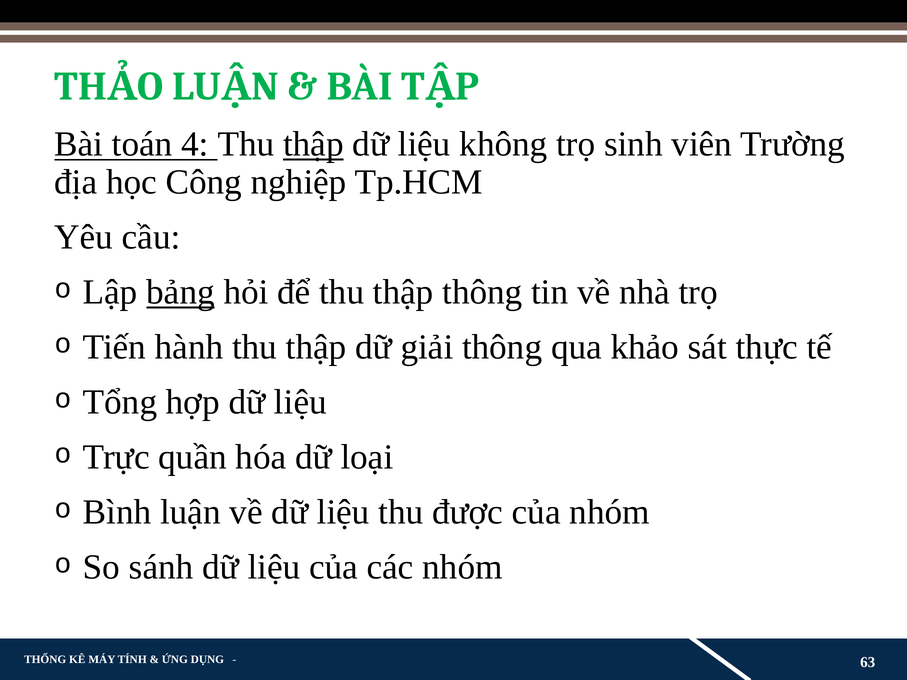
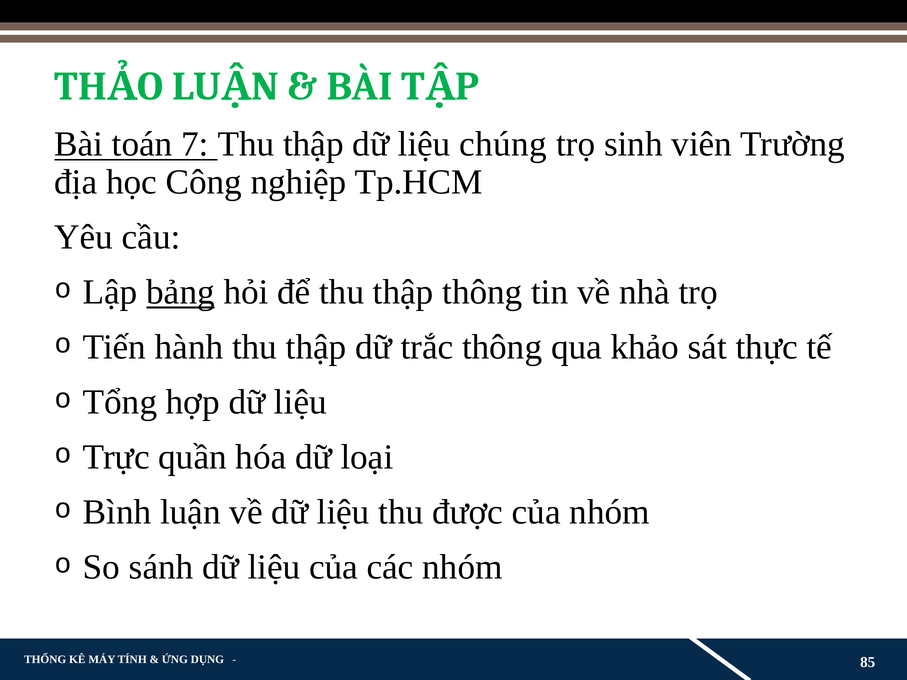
4: 4 -> 7
thập at (313, 144) underline: present -> none
không: không -> chúng
giải: giải -> trắc
63: 63 -> 85
